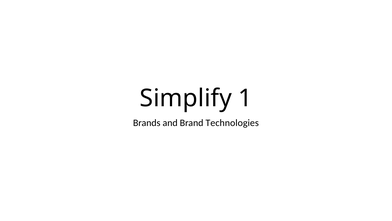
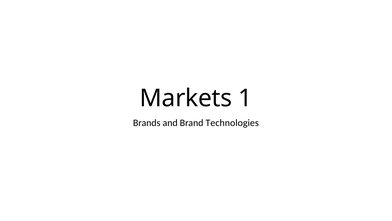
Simplify: Simplify -> Markets
